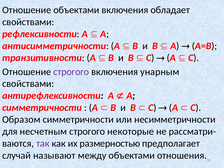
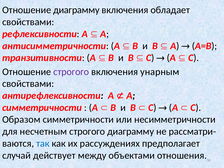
Отношение объектами: объектами -> диаграмму
строгого некоторые: некоторые -> диаграмму
так colour: purple -> blue
размерностью: размерностью -> рассуждениях
называют: называют -> действует
